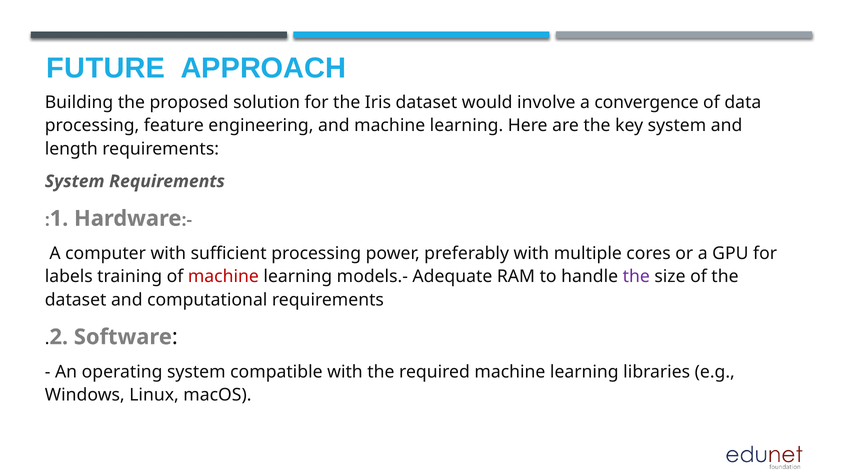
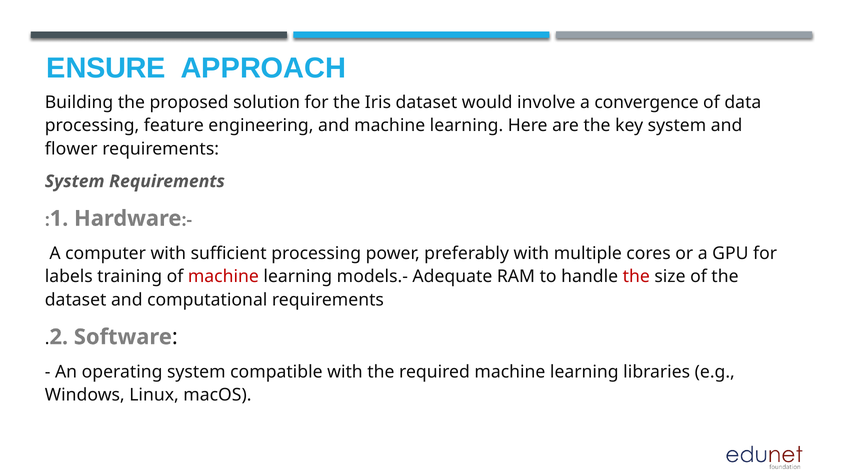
FUTURE: FUTURE -> ENSURE
length: length -> flower
the at (636, 277) colour: purple -> red
